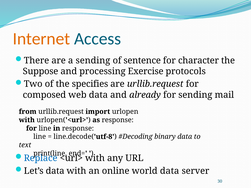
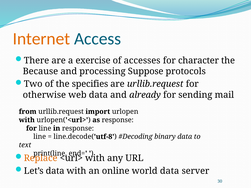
a sending: sending -> exercise
sentence: sentence -> accesses
Suppose: Suppose -> Because
Exercise: Exercise -> Suppose
composed: composed -> otherwise
Replace colour: blue -> orange
